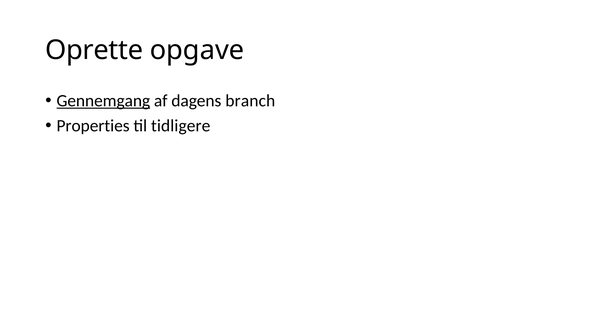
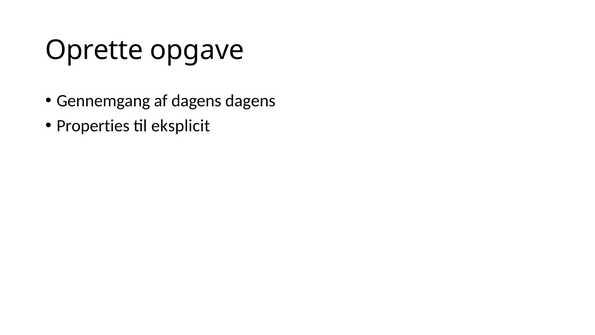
Gennemgang underline: present -> none
dagens branch: branch -> dagens
tidligere: tidligere -> eksplicit
